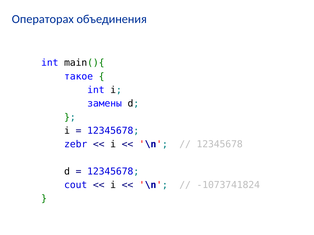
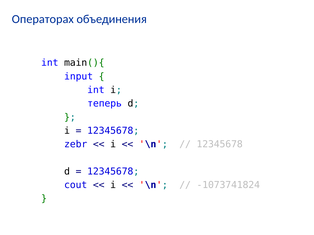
такое: такое -> input
замены: замены -> теперь
